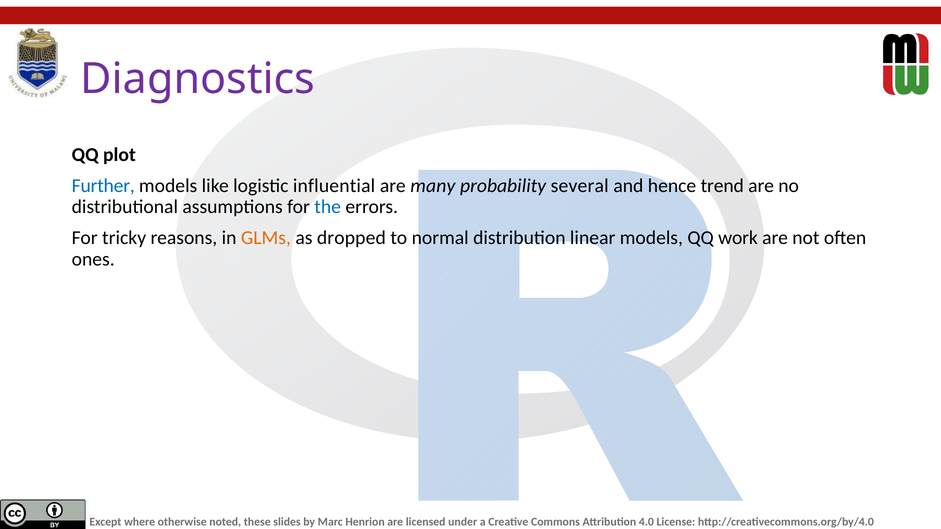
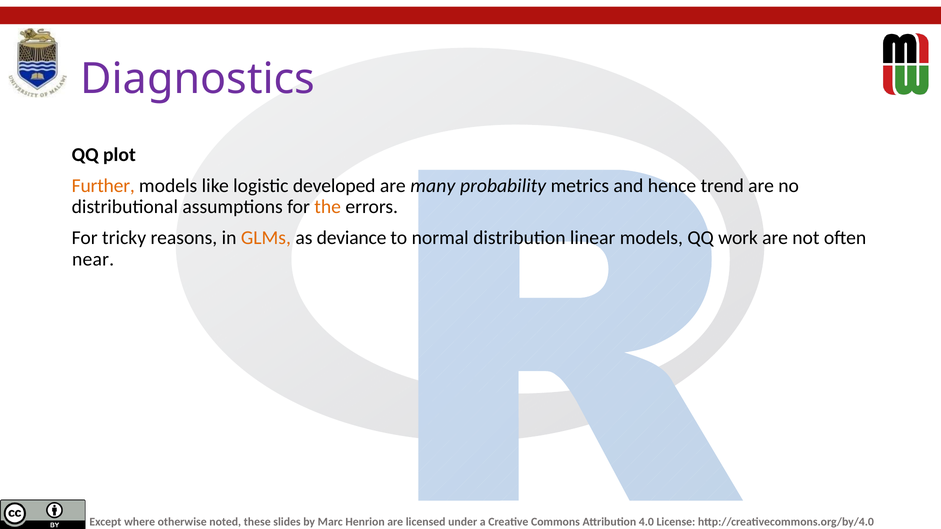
Further colour: blue -> orange
influential: influential -> developed
several: several -> metrics
the colour: blue -> orange
dropped: dropped -> deviance
ones: ones -> near
